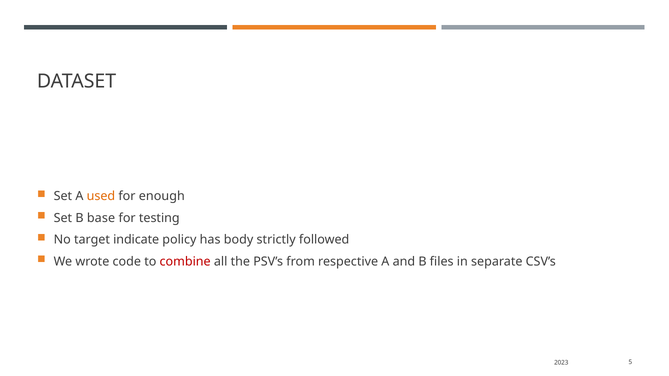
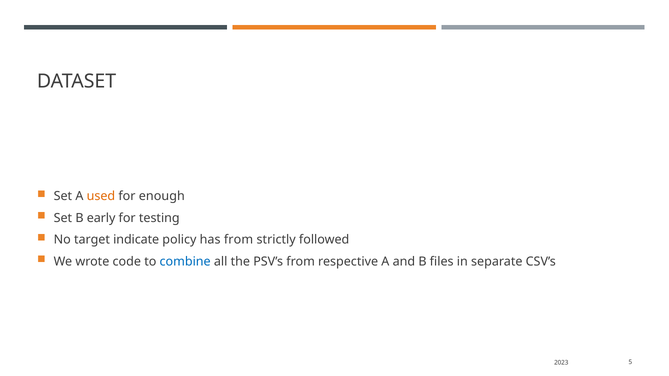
base: base -> early
has body: body -> from
combine colour: red -> blue
